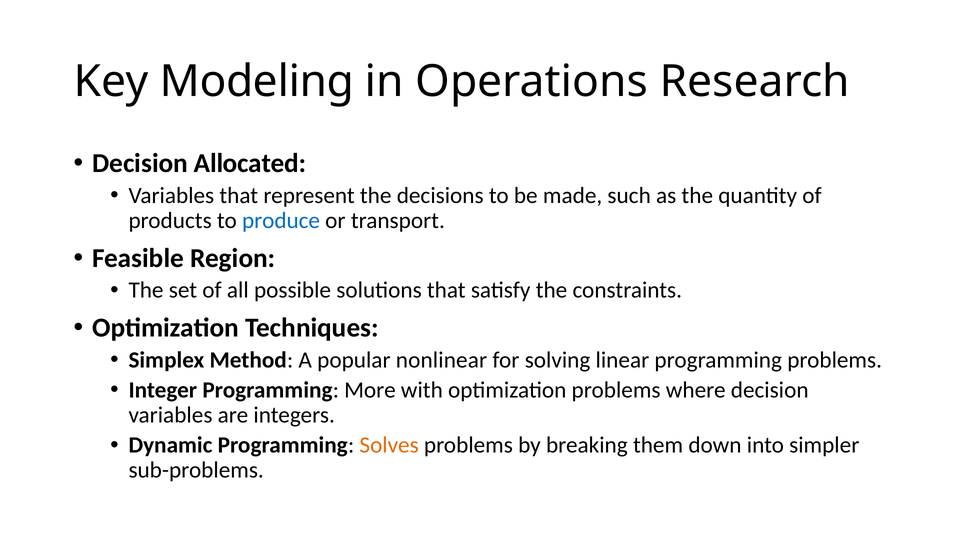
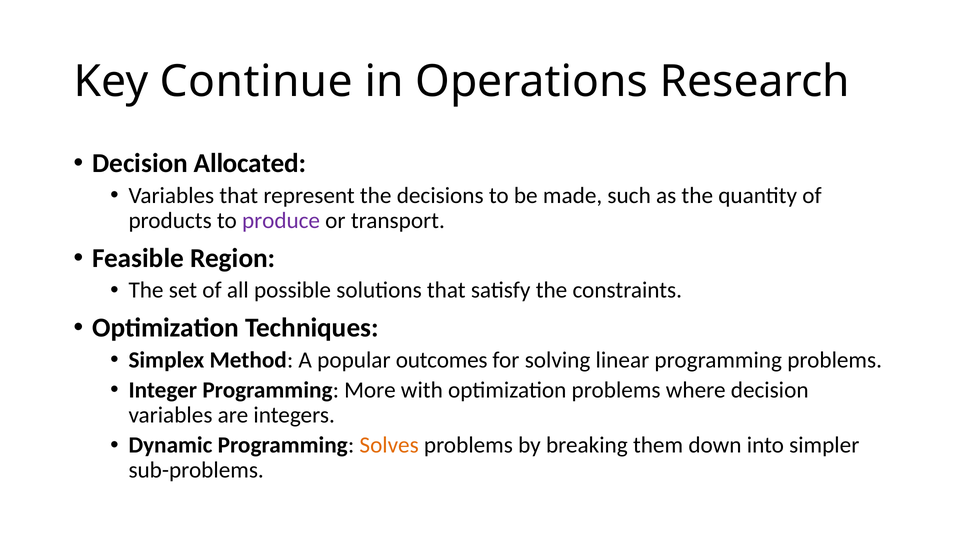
Modeling: Modeling -> Continue
produce colour: blue -> purple
nonlinear: nonlinear -> outcomes
